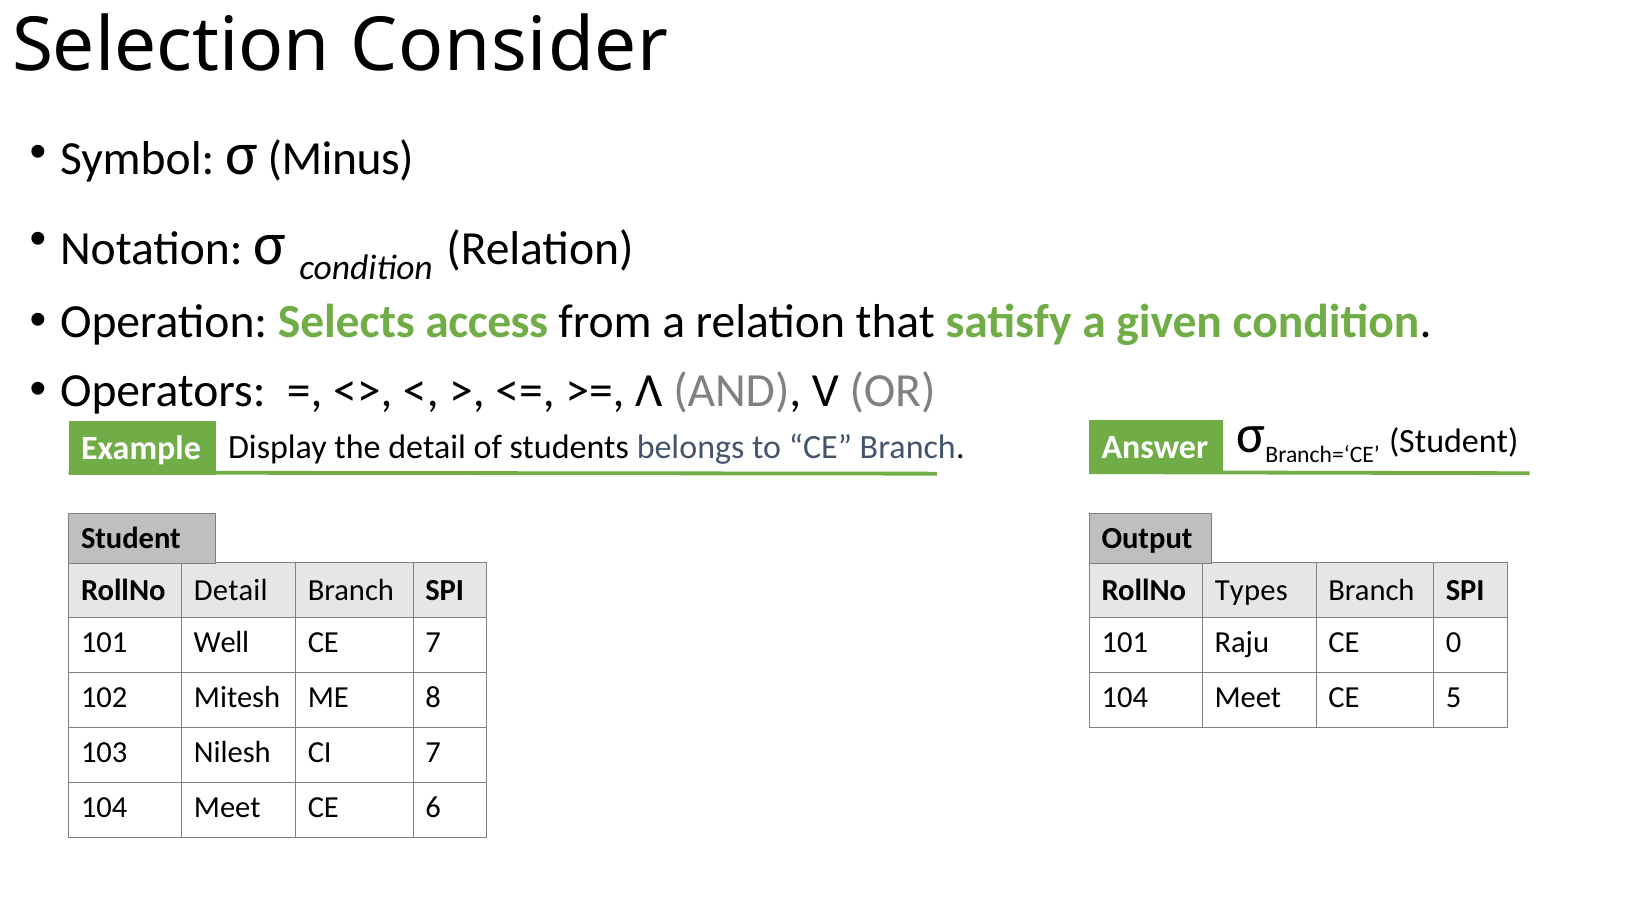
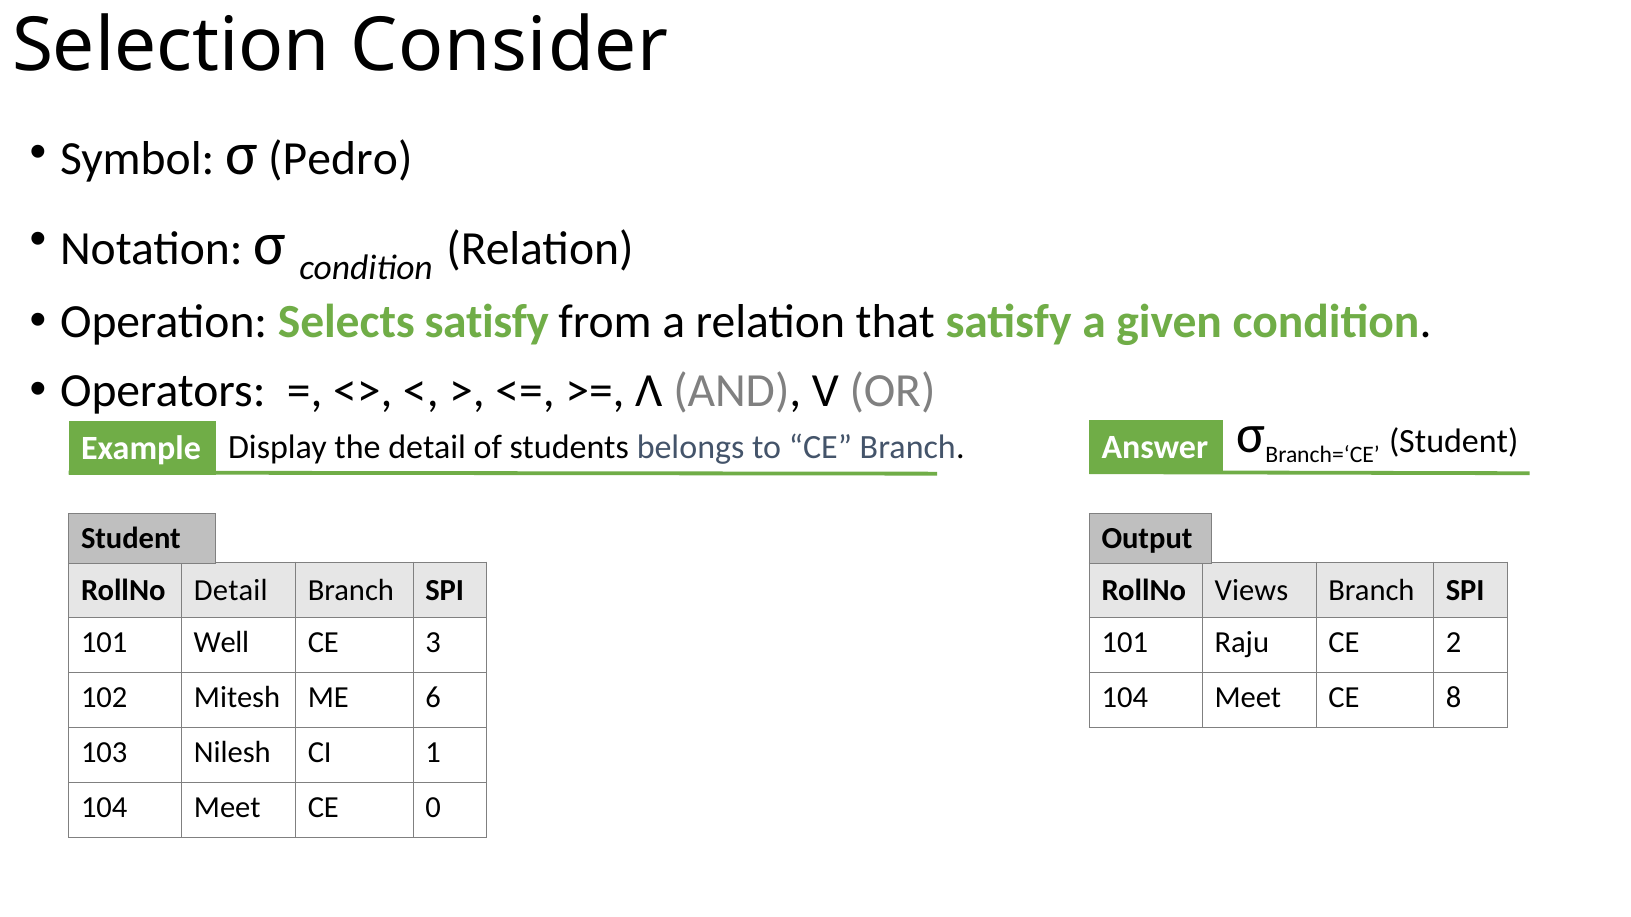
Minus: Minus -> Pedro
Selects access: access -> satisfy
Types: Types -> Views
CE 7: 7 -> 3
0: 0 -> 2
8: 8 -> 6
5: 5 -> 8
CI 7: 7 -> 1
6: 6 -> 0
